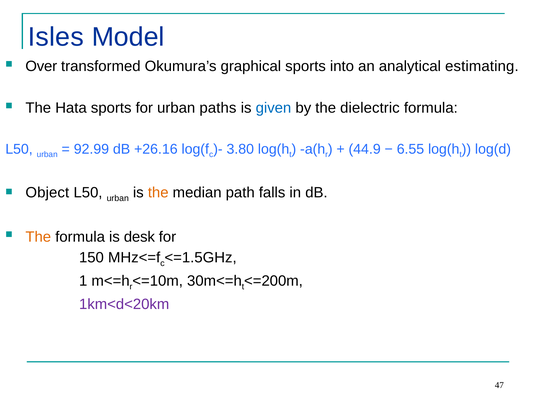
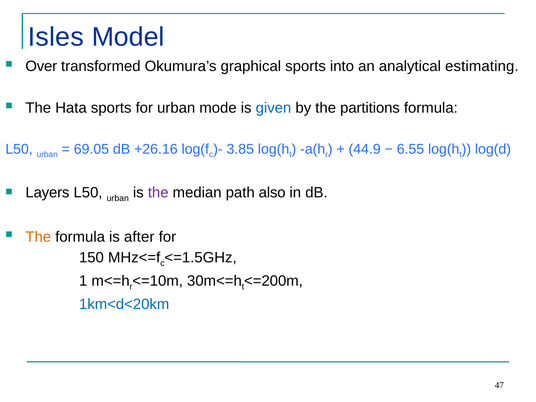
paths: paths -> mode
dielectric: dielectric -> partitions
92.99: 92.99 -> 69.05
3.80: 3.80 -> 3.85
Object: Object -> Layers
the at (158, 193) colour: orange -> purple
falls: falls -> also
desk: desk -> after
1km<d<20km colour: purple -> blue
